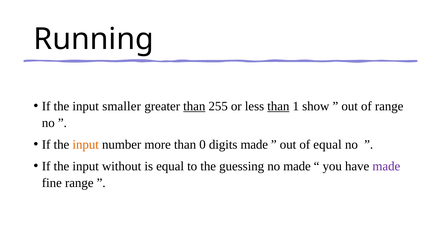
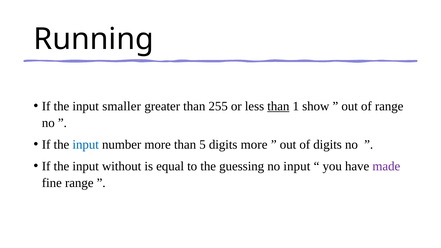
than at (194, 106) underline: present -> none
input at (86, 145) colour: orange -> blue
0: 0 -> 5
digits made: made -> more
of equal: equal -> digits
no made: made -> input
